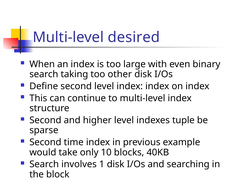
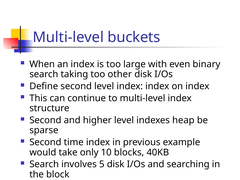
desired: desired -> buckets
tuple: tuple -> heap
1: 1 -> 5
